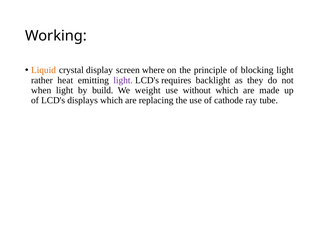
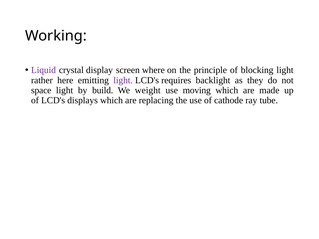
Liquid colour: orange -> purple
heat: heat -> here
when: when -> space
without: without -> moving
